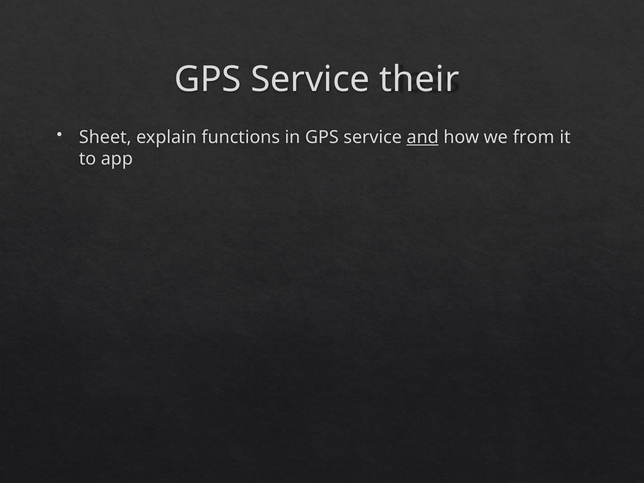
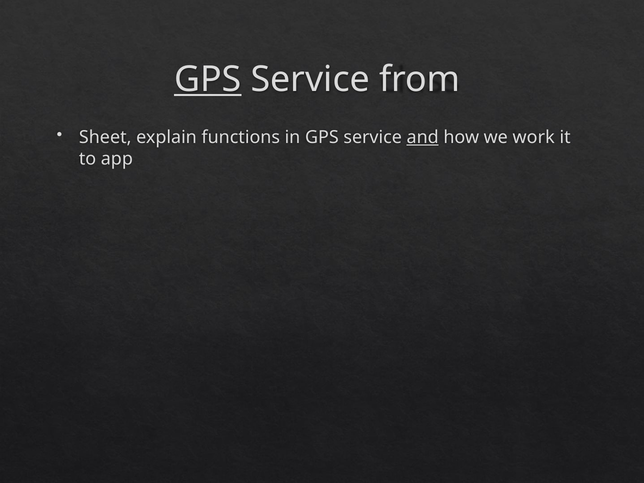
GPS at (208, 80) underline: none -> present
their: their -> from
from: from -> work
